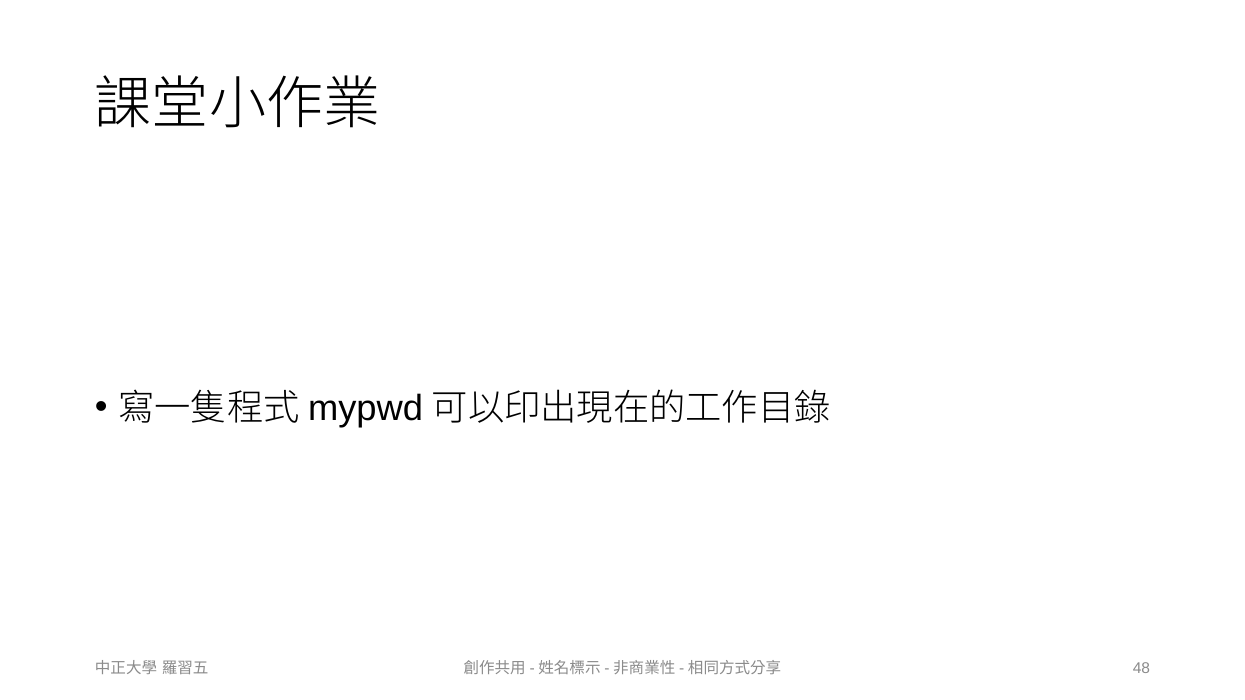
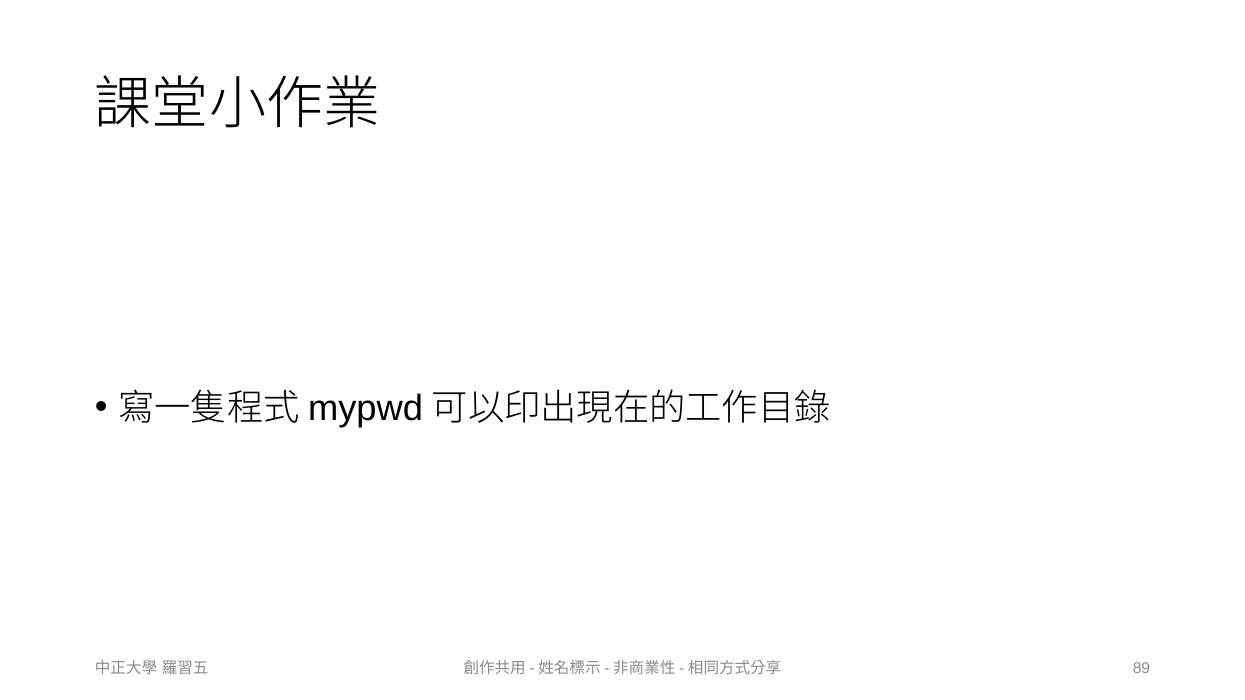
48: 48 -> 89
